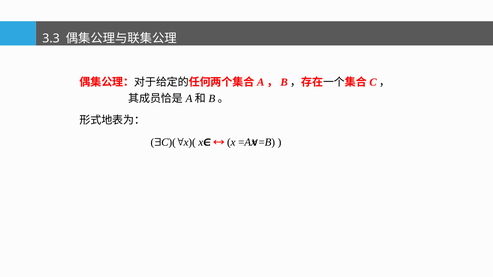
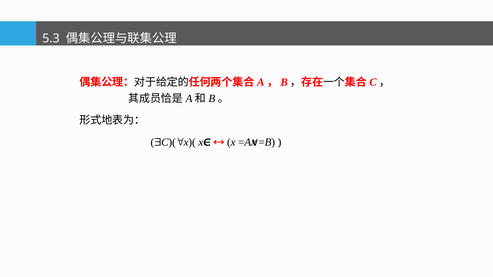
3.3: 3.3 -> 5.3
